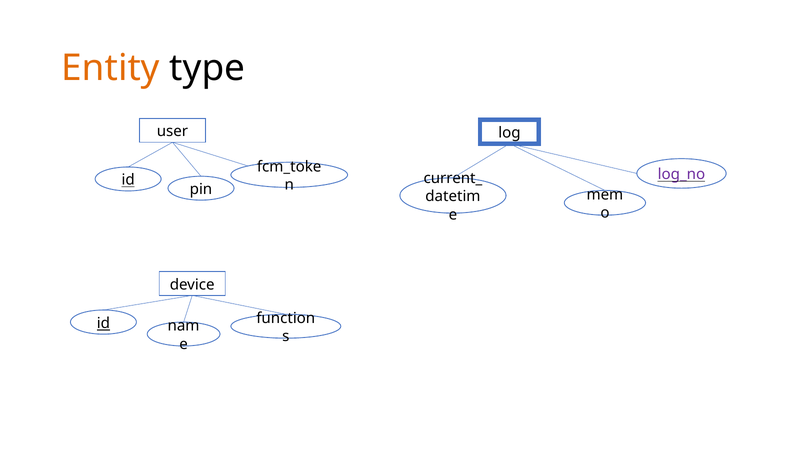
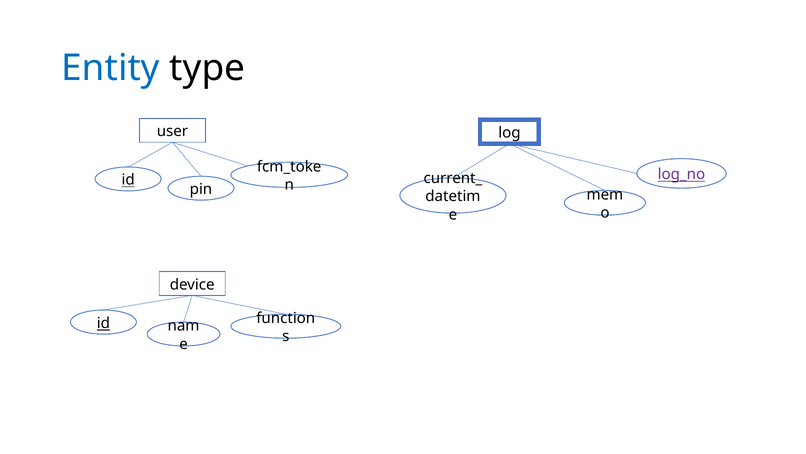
Entity colour: orange -> blue
